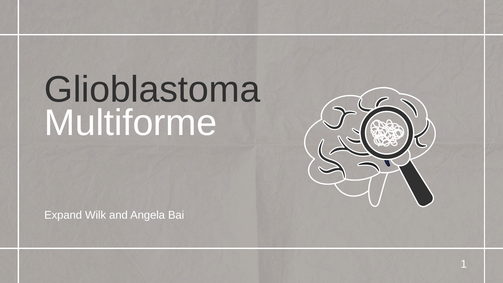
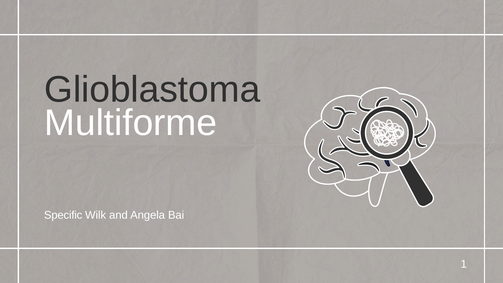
Expand: Expand -> Specific
